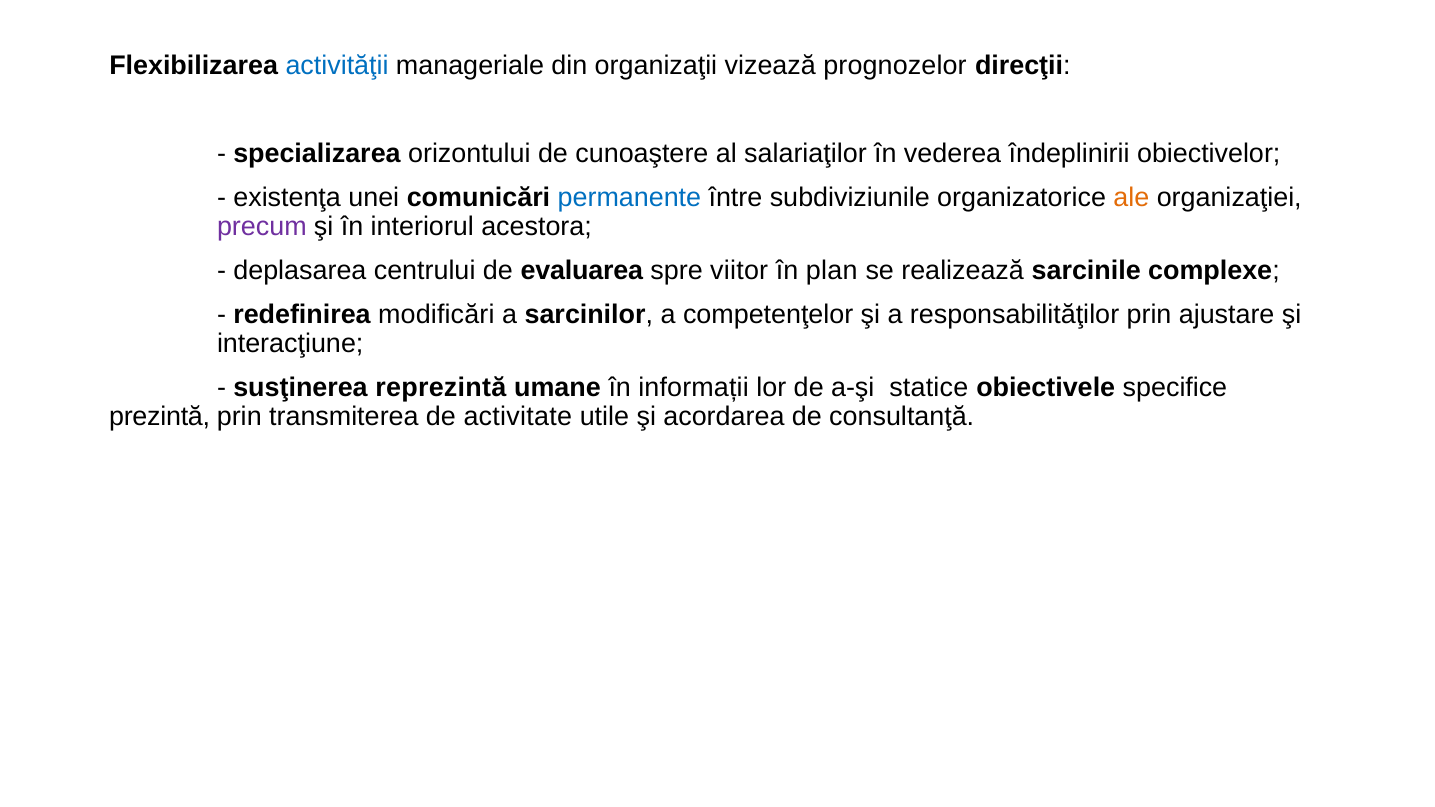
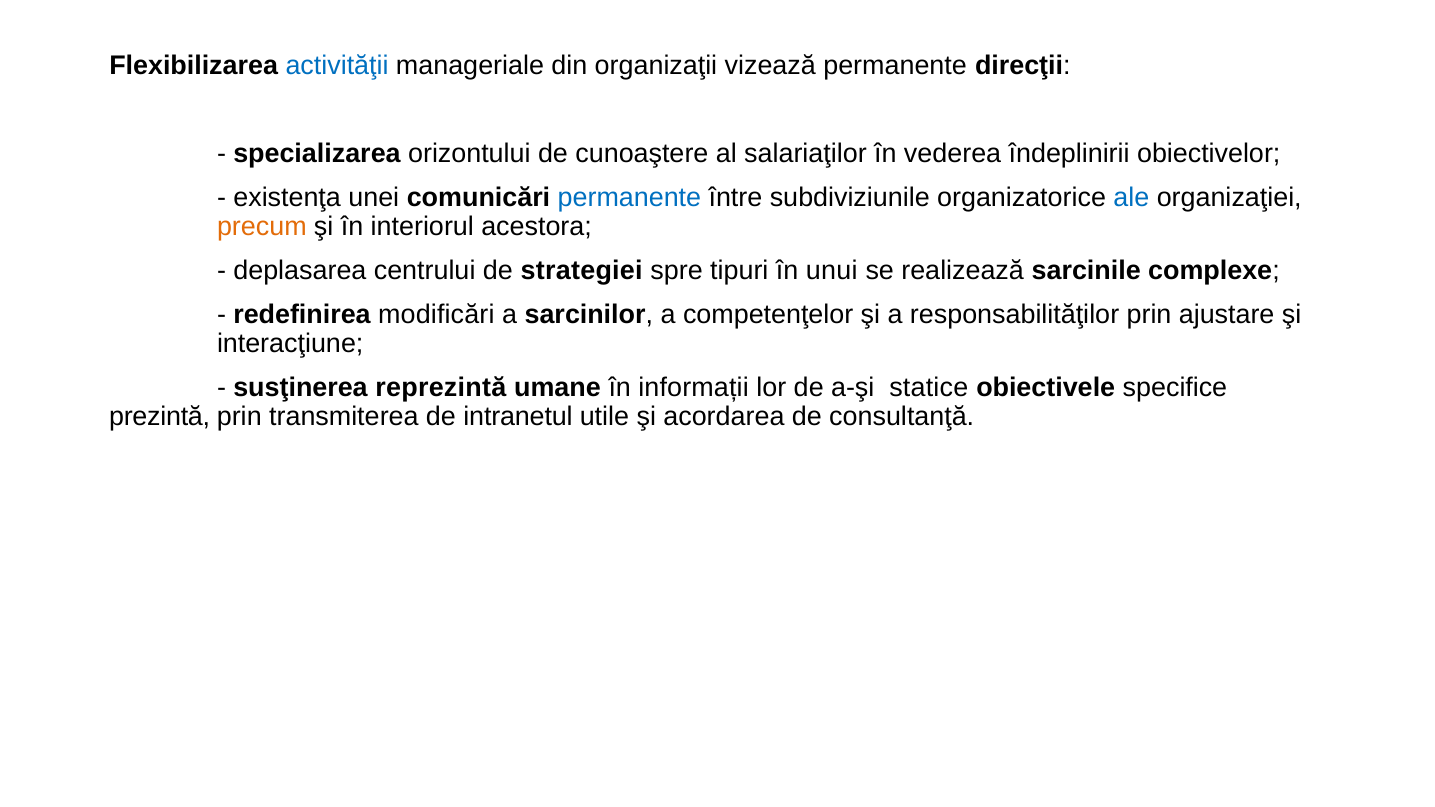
vizează prognozelor: prognozelor -> permanente
ale colour: orange -> blue
precum colour: purple -> orange
evaluarea: evaluarea -> strategiei
viitor: viitor -> tipuri
plan: plan -> unui
activitate: activitate -> intranetul
